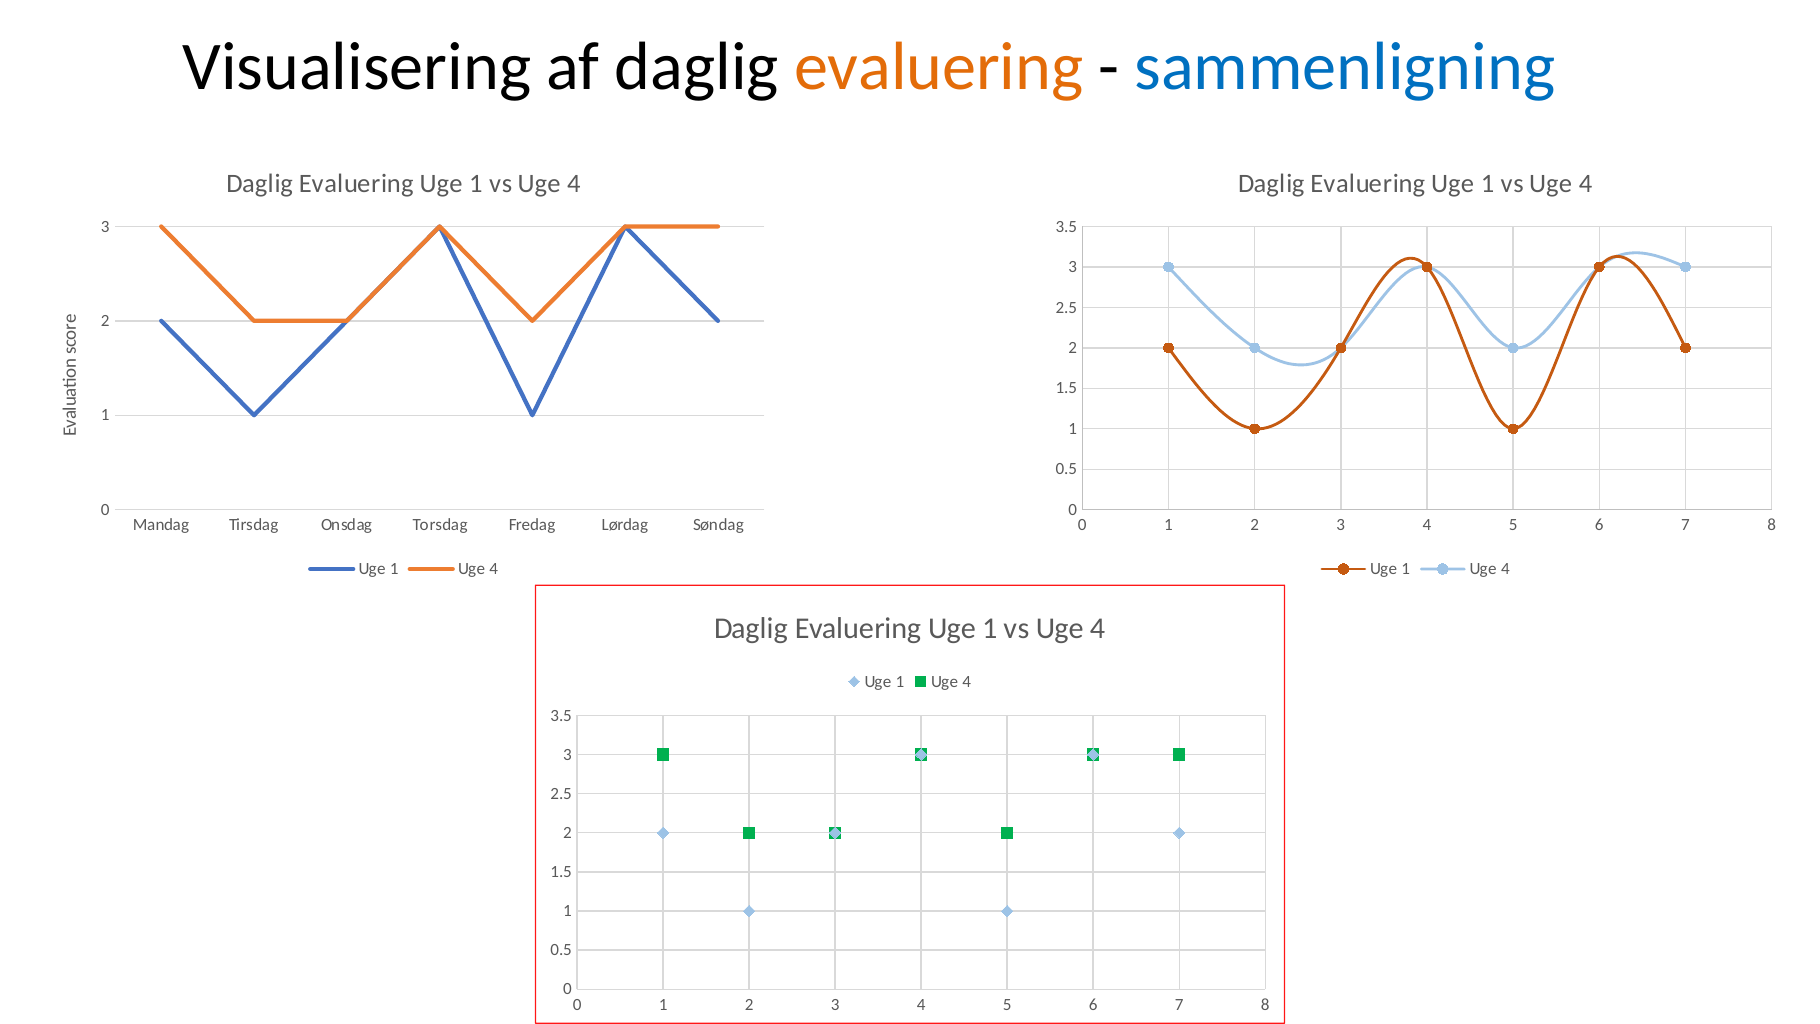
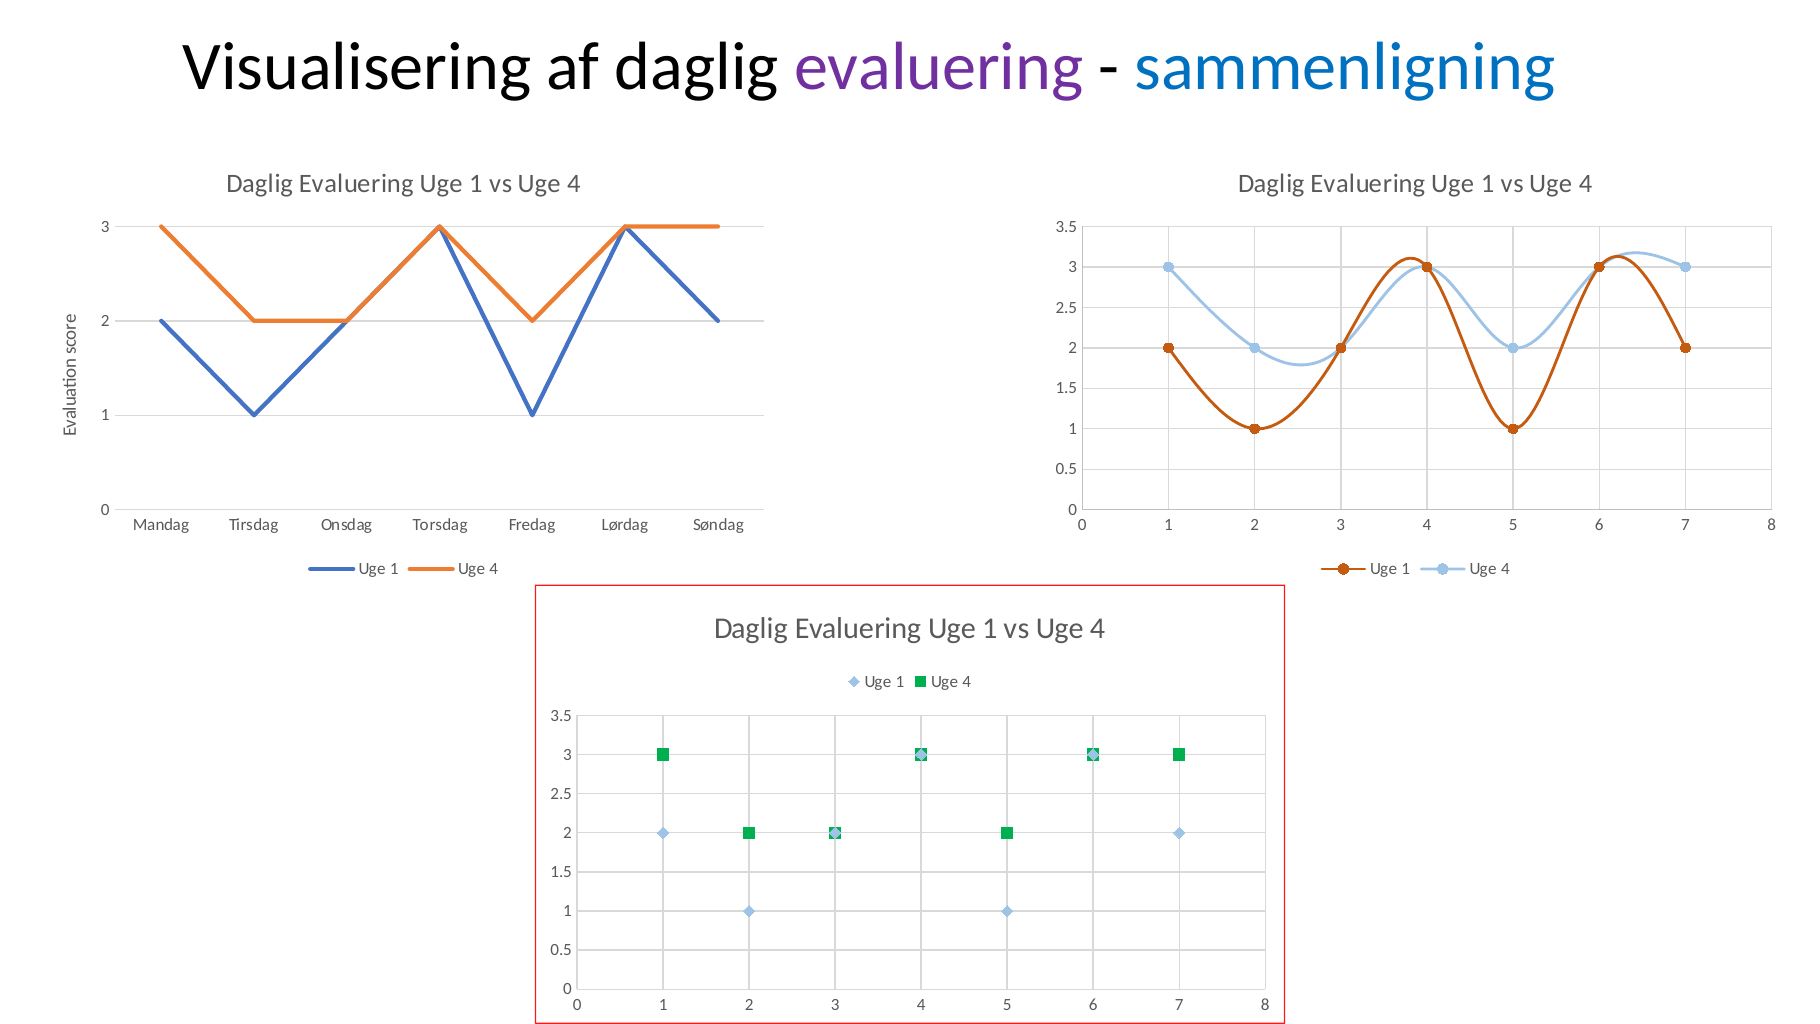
evaluering at (939, 67) colour: orange -> purple
